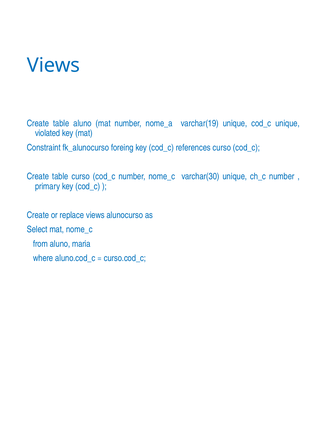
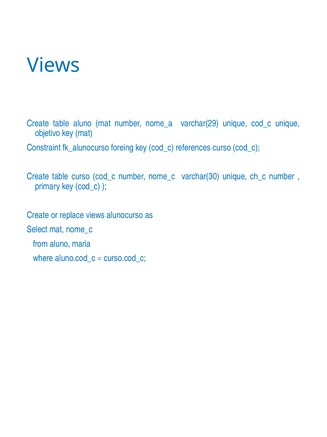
varchar(19: varchar(19 -> varchar(29
violated: violated -> objetivo
